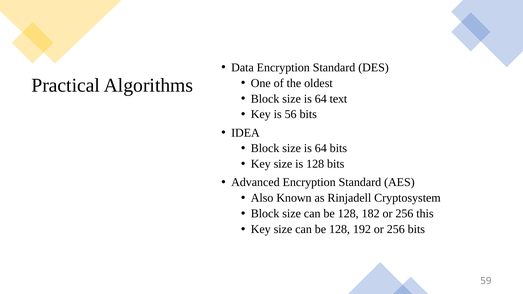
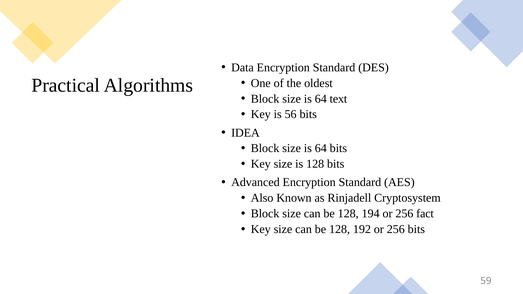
182: 182 -> 194
this: this -> fact
